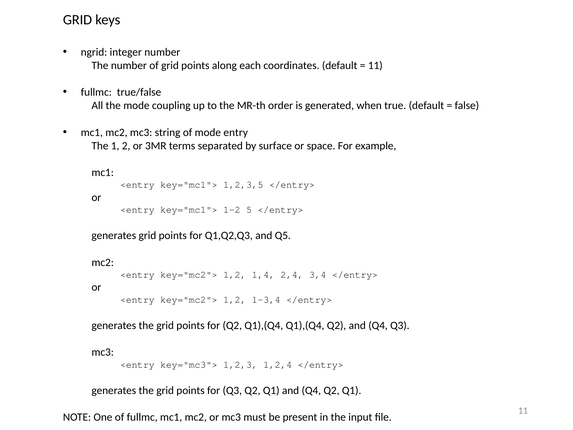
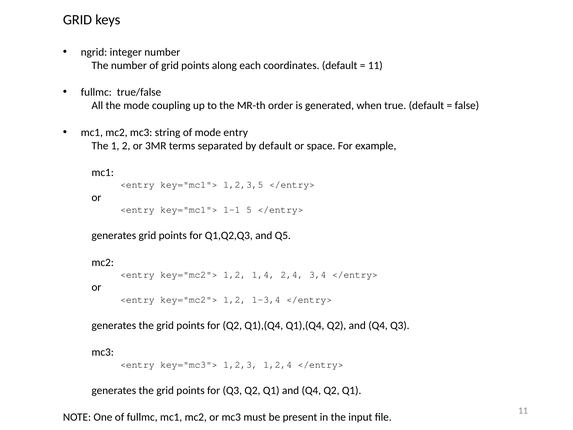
by surface: surface -> default
1-2: 1-2 -> 1-1
